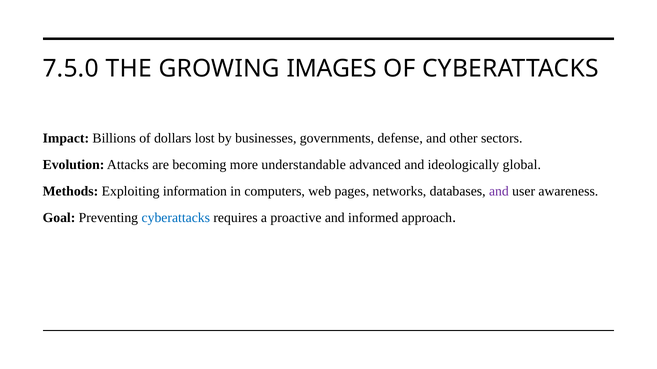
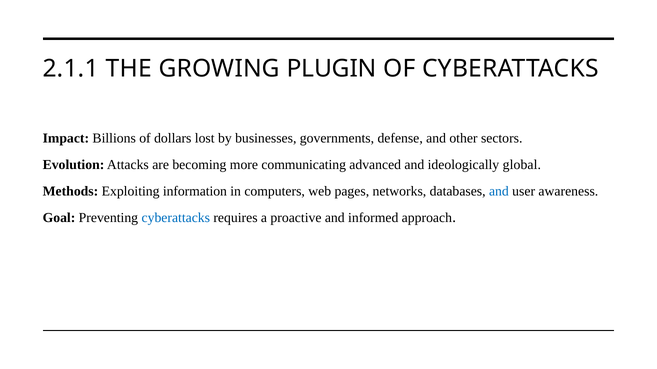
7.5.0: 7.5.0 -> 2.1.1
IMAGES: IMAGES -> PLUGIN
understandable: understandable -> communicating
and at (499, 192) colour: purple -> blue
